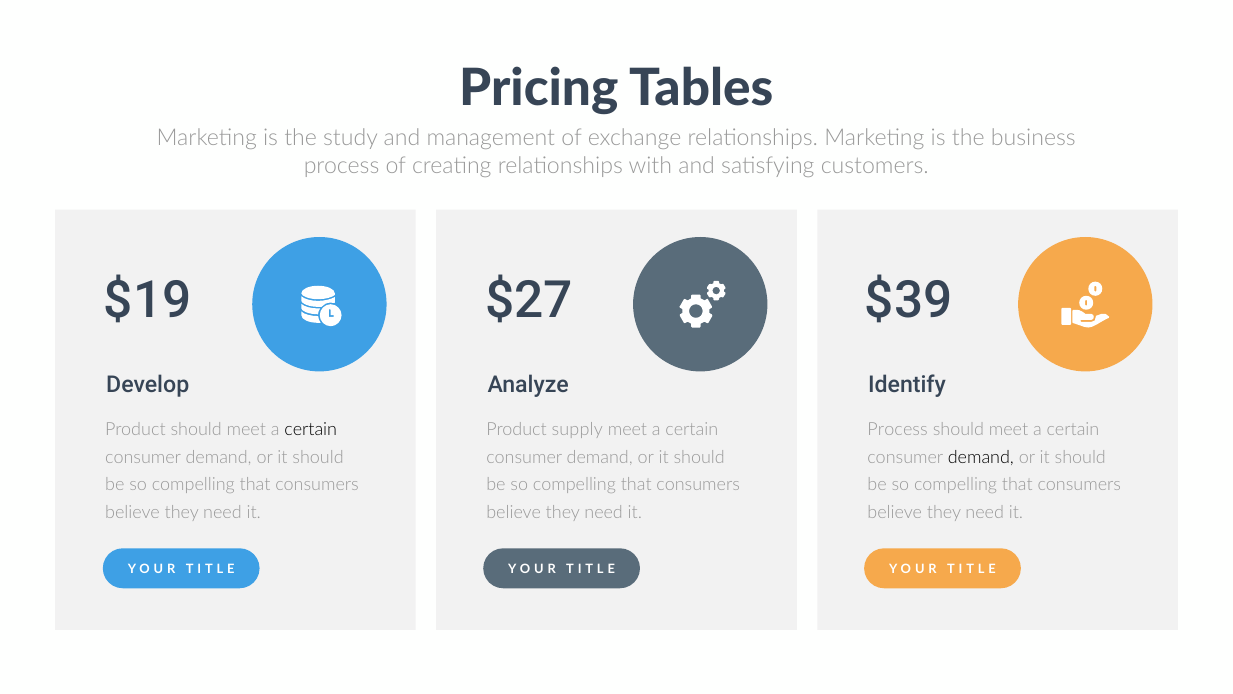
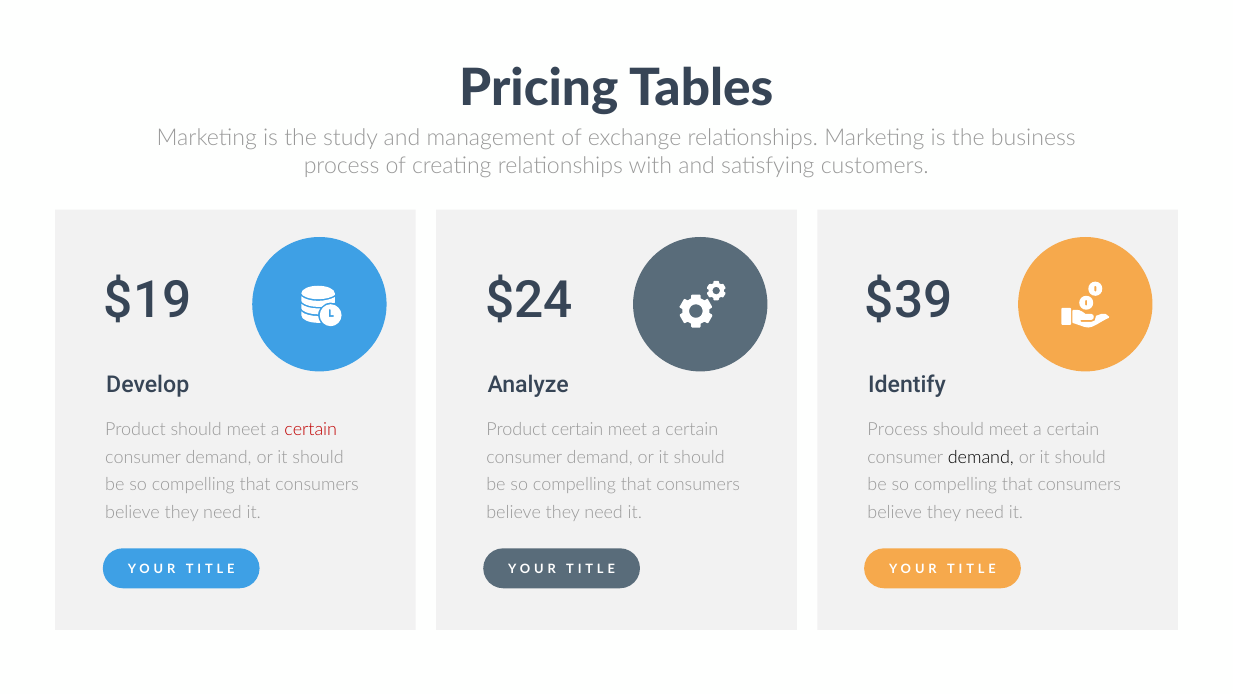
$27: $27 -> $24
certain at (311, 430) colour: black -> red
Product supply: supply -> certain
